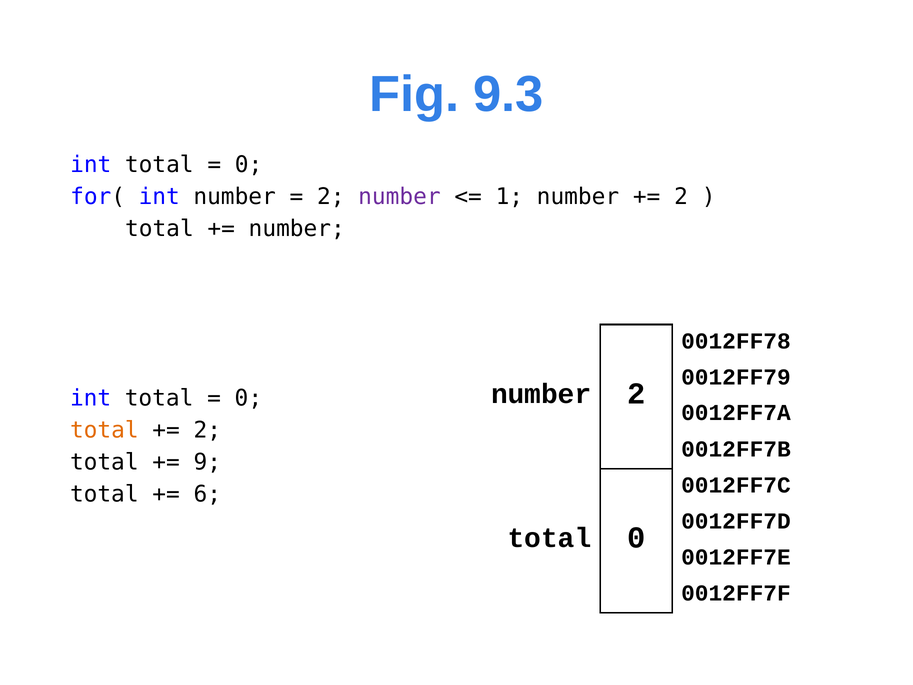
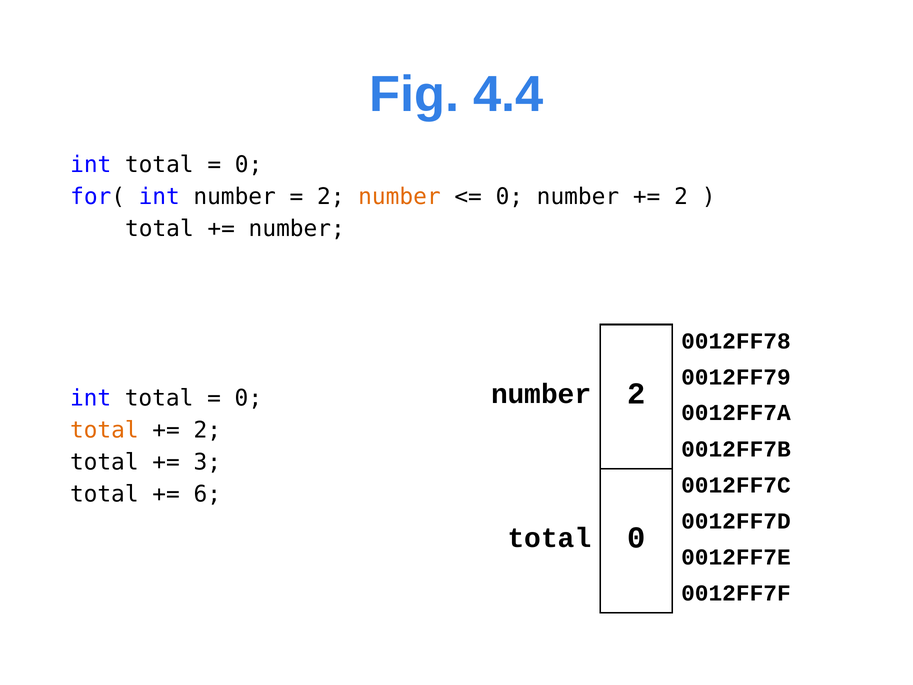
9.3: 9.3 -> 4.4
number at (399, 196) colour: purple -> orange
1 at (509, 196): 1 -> 0
9: 9 -> 3
